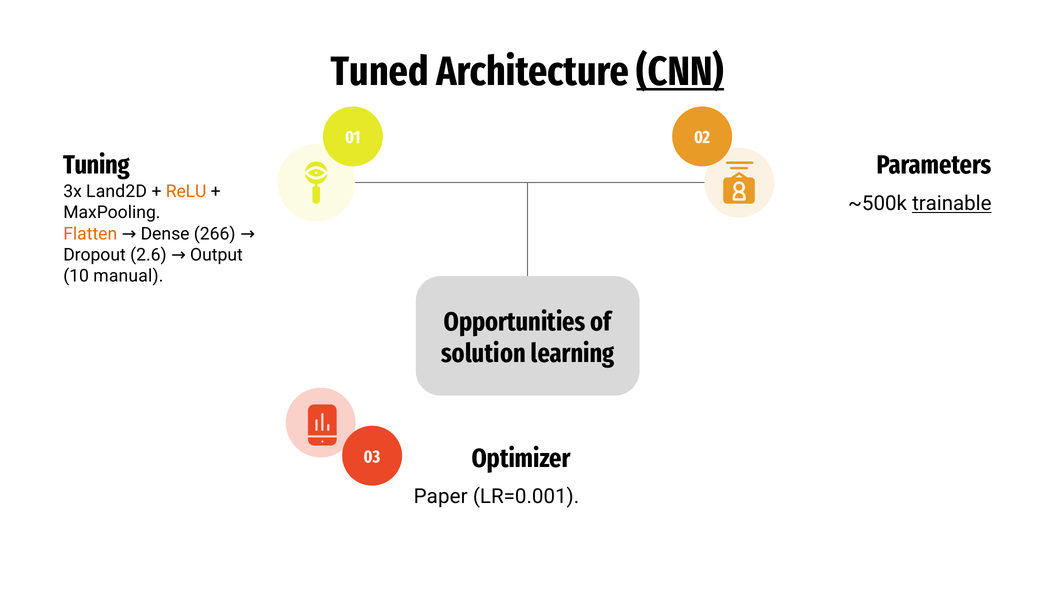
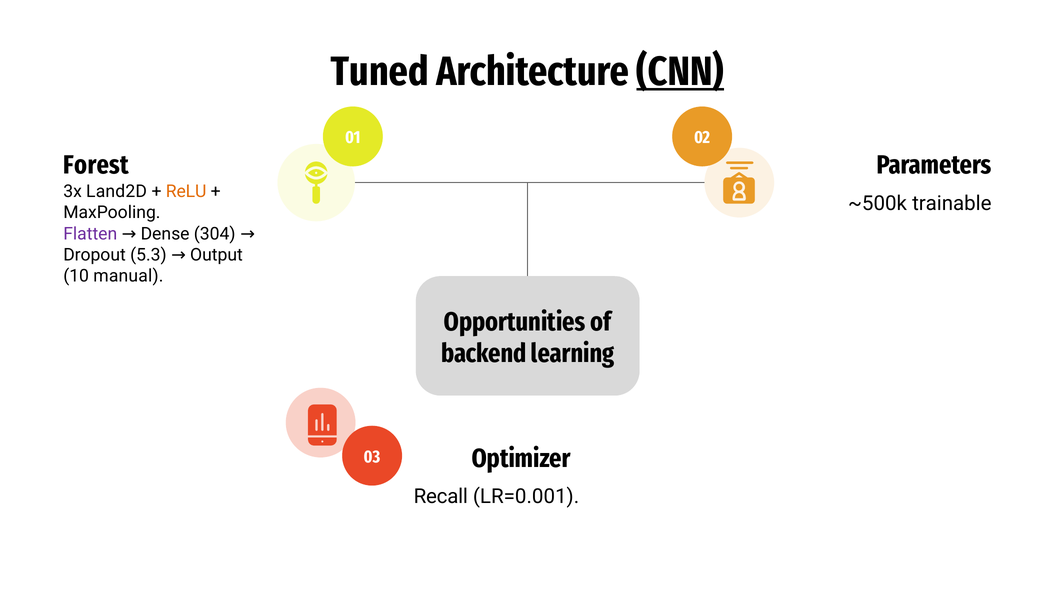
Tuning: Tuning -> Forest
trainable underline: present -> none
Flatten colour: orange -> purple
266: 266 -> 304
2.6: 2.6 -> 5.3
solution: solution -> backend
Paper: Paper -> Recall
